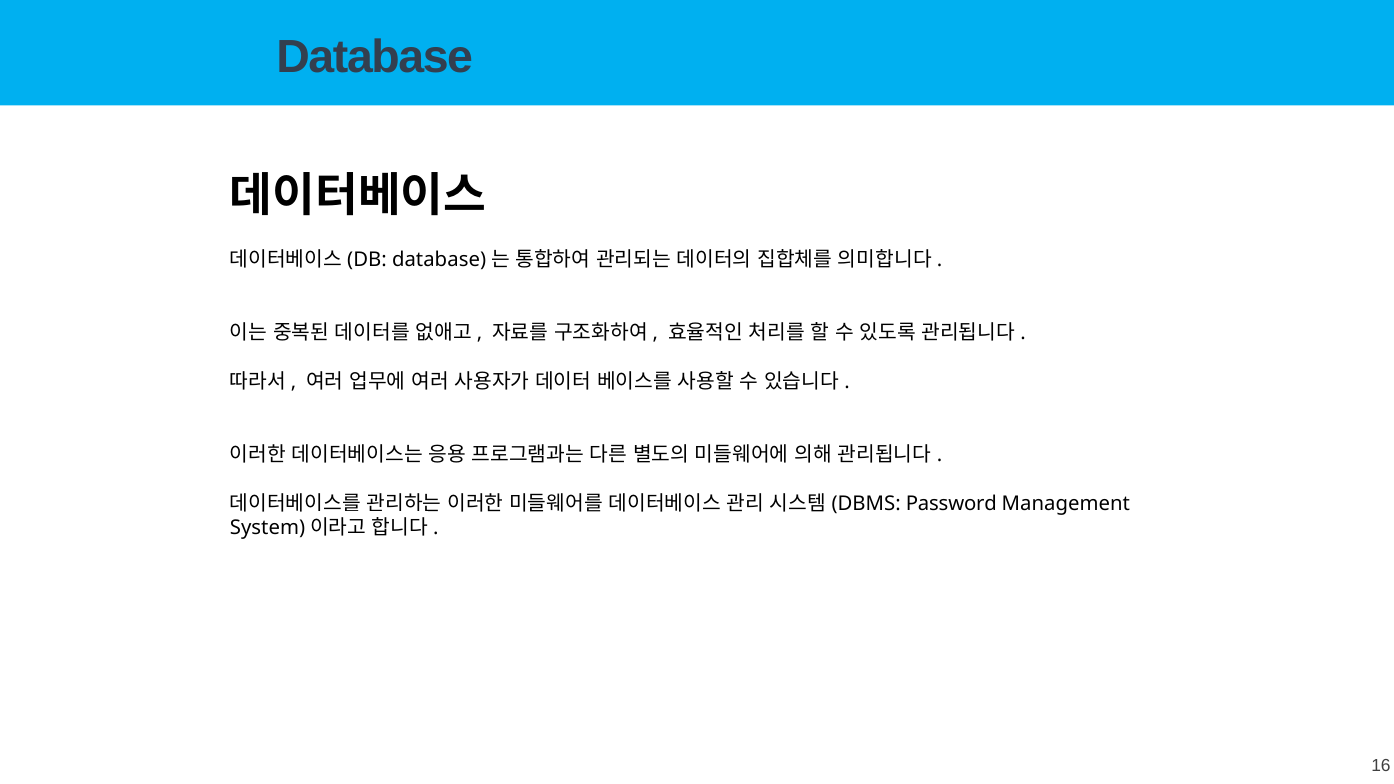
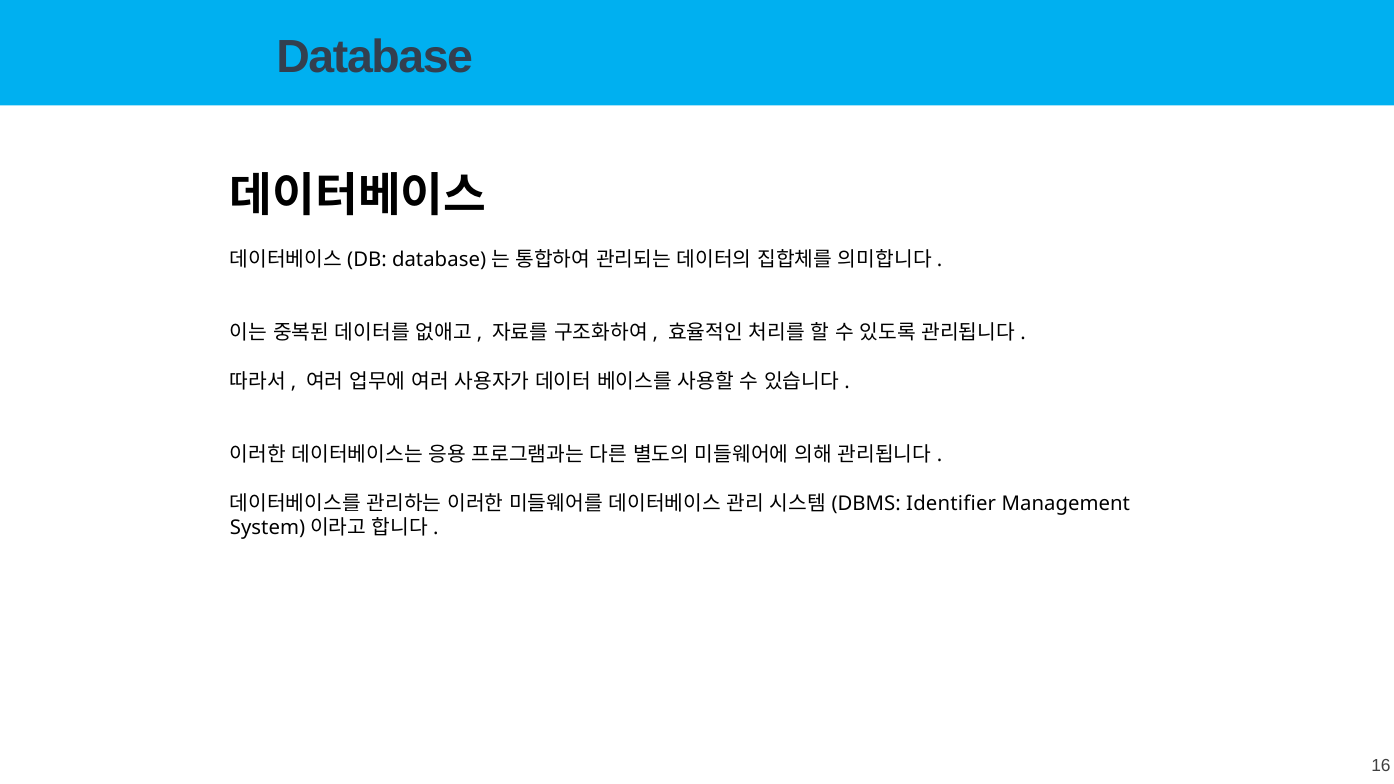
Password: Password -> Identifier
